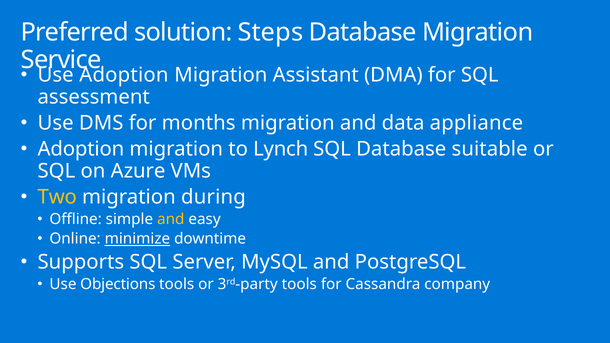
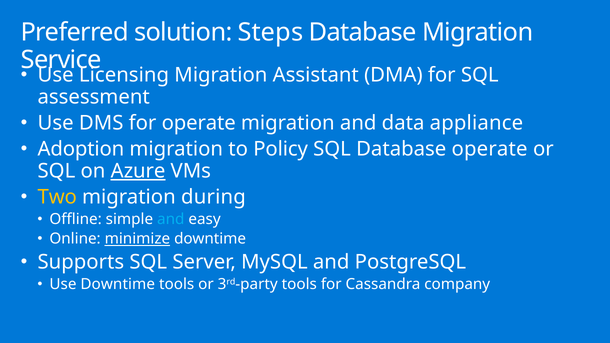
Adoption at (124, 75): Adoption -> Licensing
for months: months -> operate
Lynch: Lynch -> Policy
Database suitable: suitable -> operate
Azure underline: none -> present
and at (171, 219) colour: yellow -> light blue
Use Objections: Objections -> Downtime
